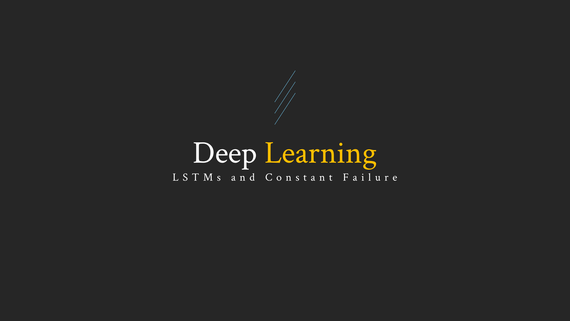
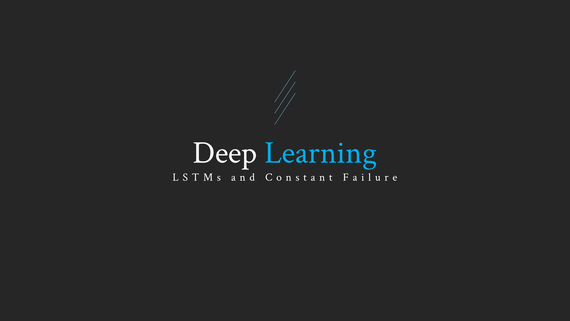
Learning colour: yellow -> light blue
